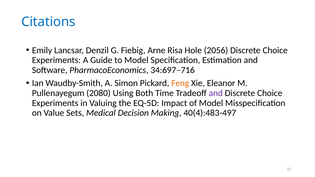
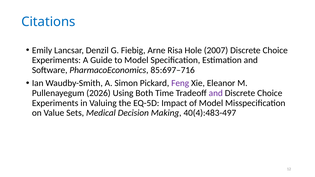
2056: 2056 -> 2007
34:697–716: 34:697–716 -> 85:697–716
Feng colour: orange -> purple
2080: 2080 -> 2026
